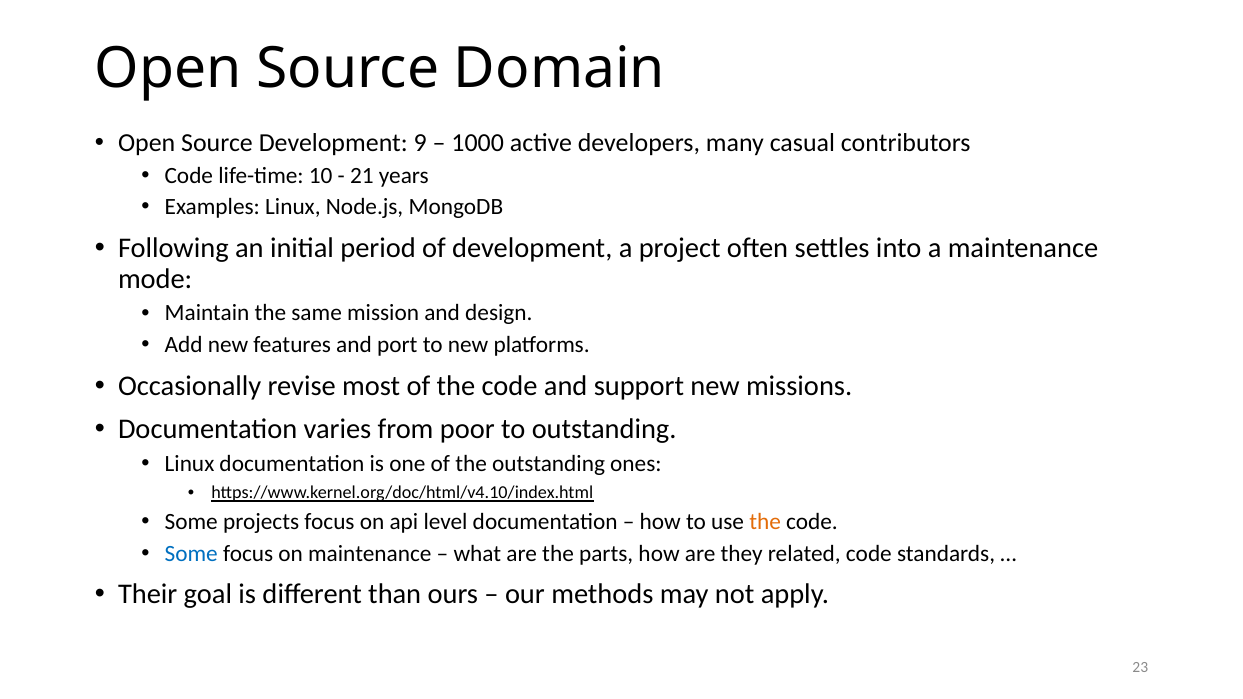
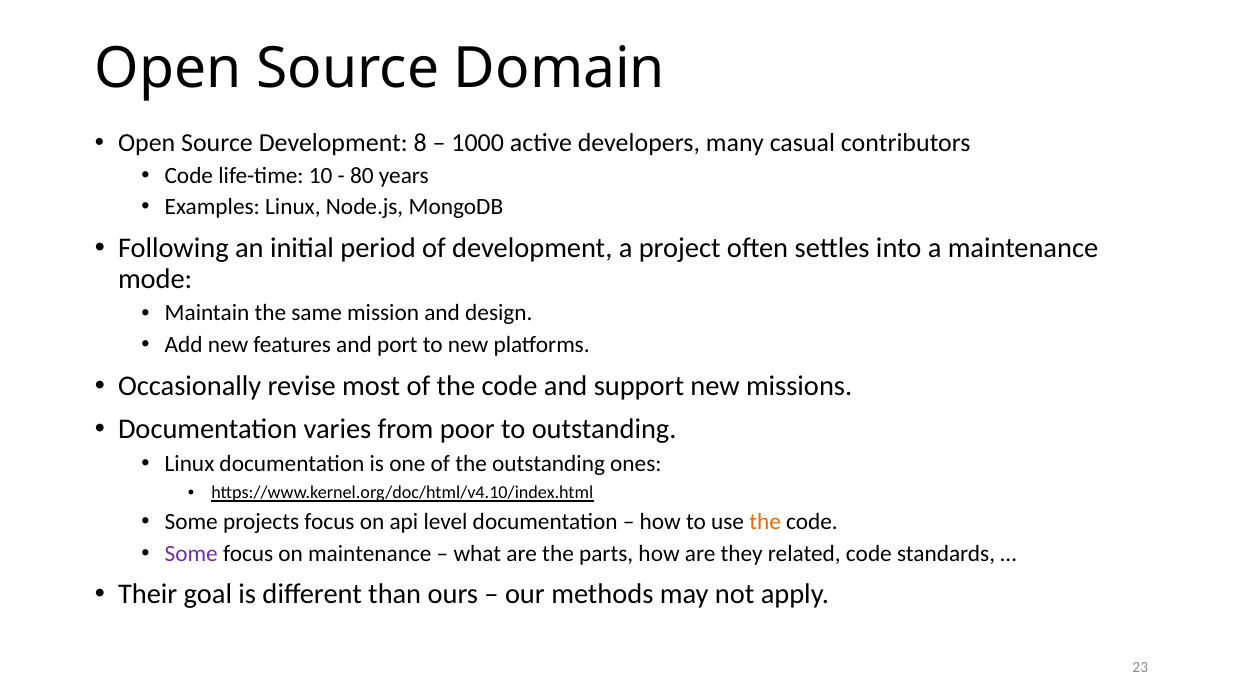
9: 9 -> 8
21: 21 -> 80
Some at (191, 554) colour: blue -> purple
